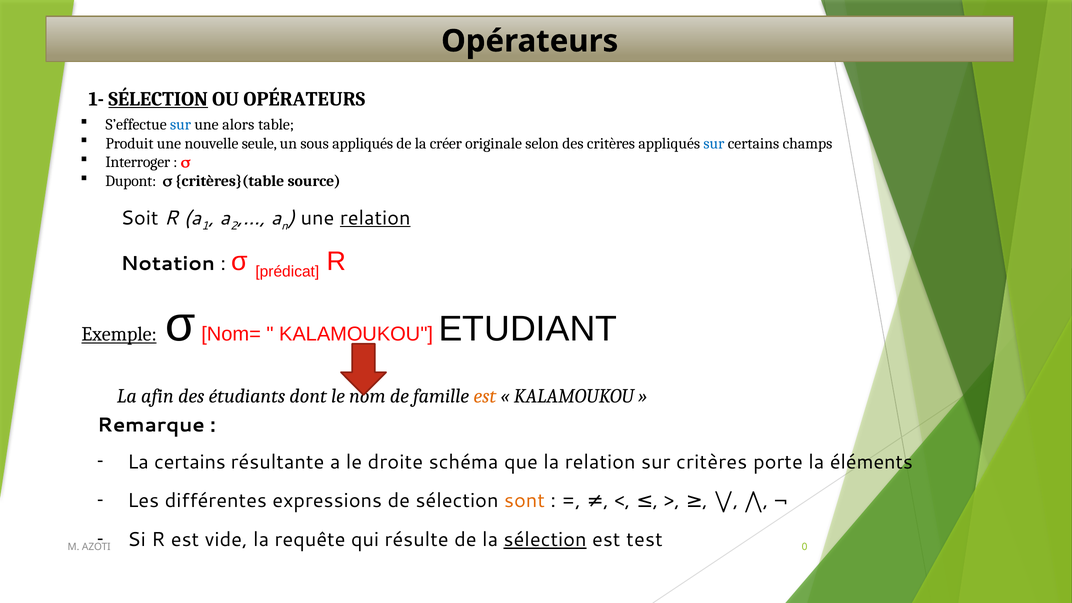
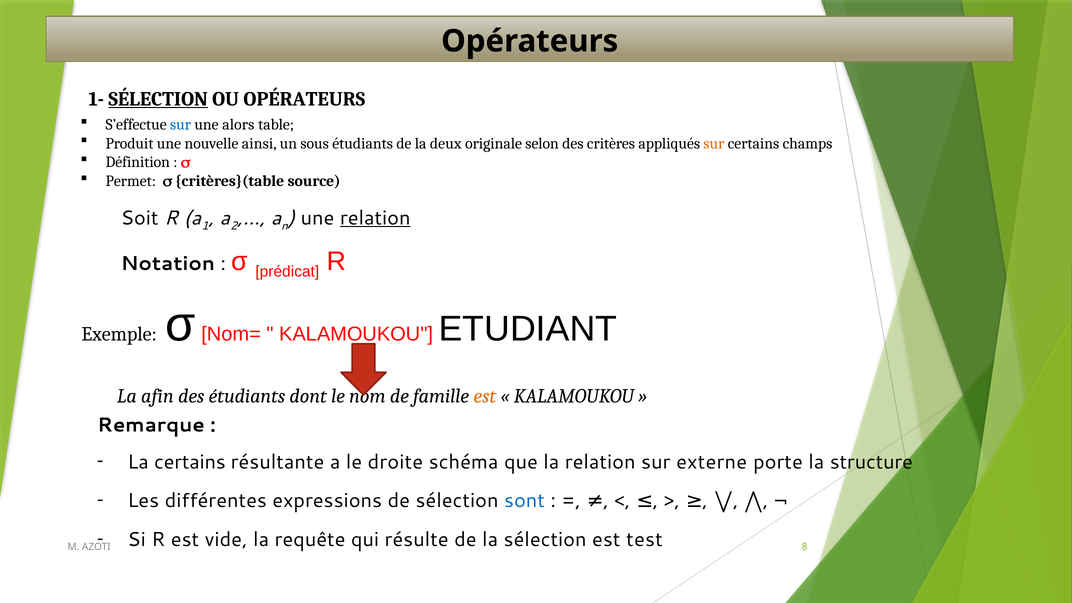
seule: seule -> ainsi
sous appliqués: appliqués -> étudiants
créer: créer -> deux
sur at (714, 143) colour: blue -> orange
Interroger: Interroger -> Définition
Dupont: Dupont -> Permet
Exemple underline: present -> none
sur critères: critères -> externe
éléments: éléments -> structure
sont colour: orange -> blue
sélection at (545, 540) underline: present -> none
0: 0 -> 8
